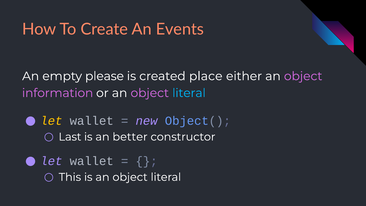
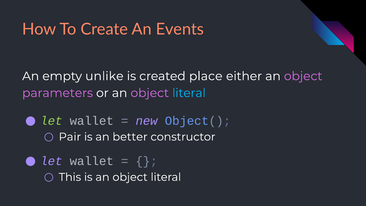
please: please -> unlike
information: information -> parameters
let at (51, 121) colour: yellow -> light green
Last: Last -> Pair
